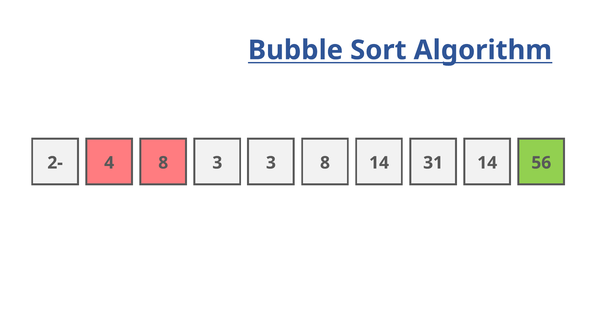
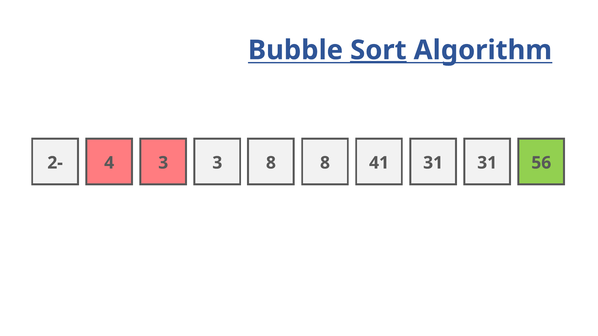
Sort underline: none -> present
4 8: 8 -> 3
3 3: 3 -> 8
8 14: 14 -> 41
31 14: 14 -> 31
